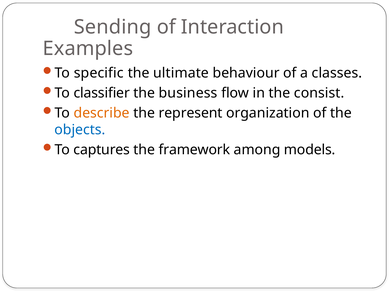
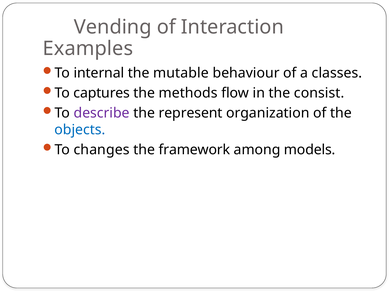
Sending: Sending -> Vending
specific: specific -> internal
ultimate: ultimate -> mutable
classifier: classifier -> captures
business: business -> methods
describe colour: orange -> purple
captures: captures -> changes
